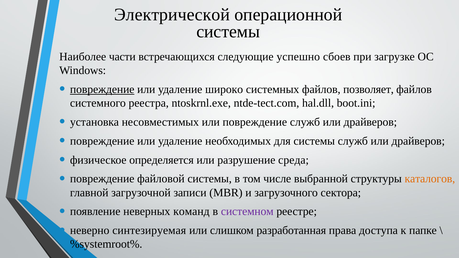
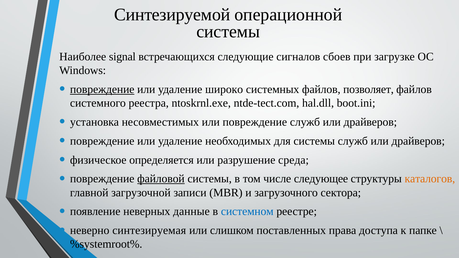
Электрической: Электрической -> Синтезируемой
части: части -> signal
успешно: успешно -> сигналов
файловой underline: none -> present
выбранной: выбранной -> следующее
команд: команд -> данные
системном colour: purple -> blue
разработанная: разработанная -> поставленных
